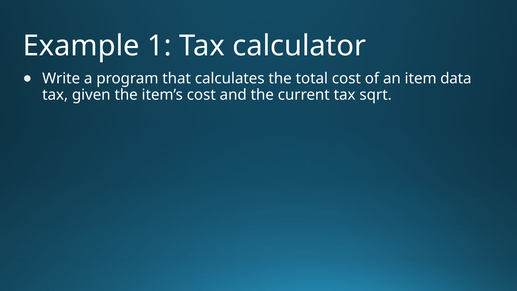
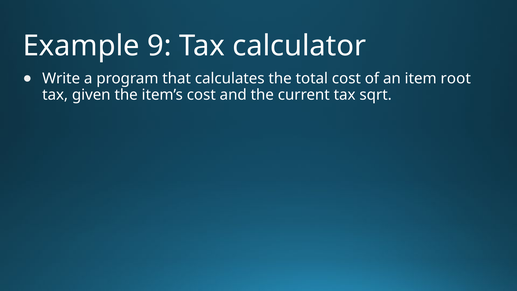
1: 1 -> 9
data: data -> root
